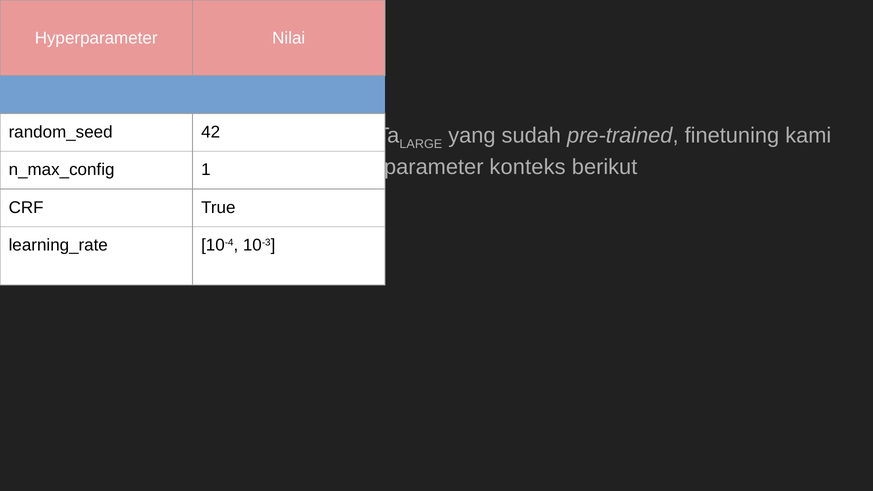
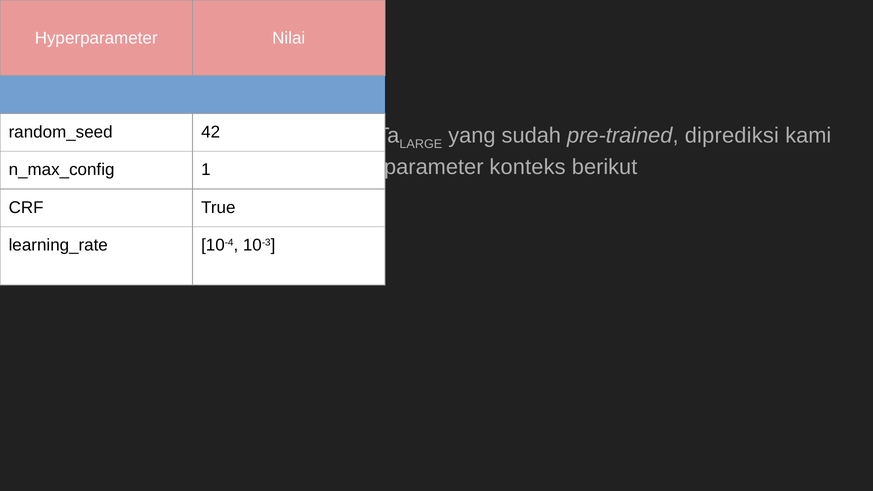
pre-trained finetuning: finetuning -> diprediksi
